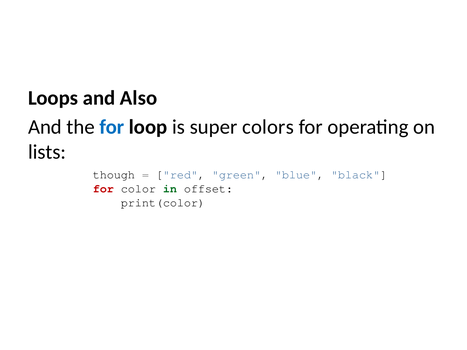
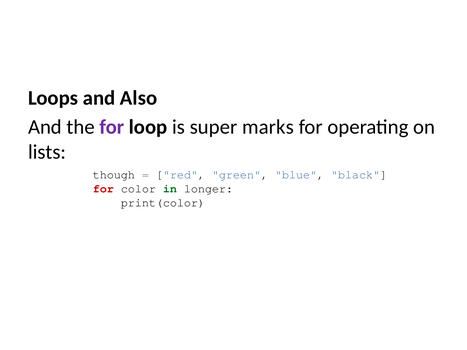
for at (112, 127) colour: blue -> purple
colors: colors -> marks
offset: offset -> longer
